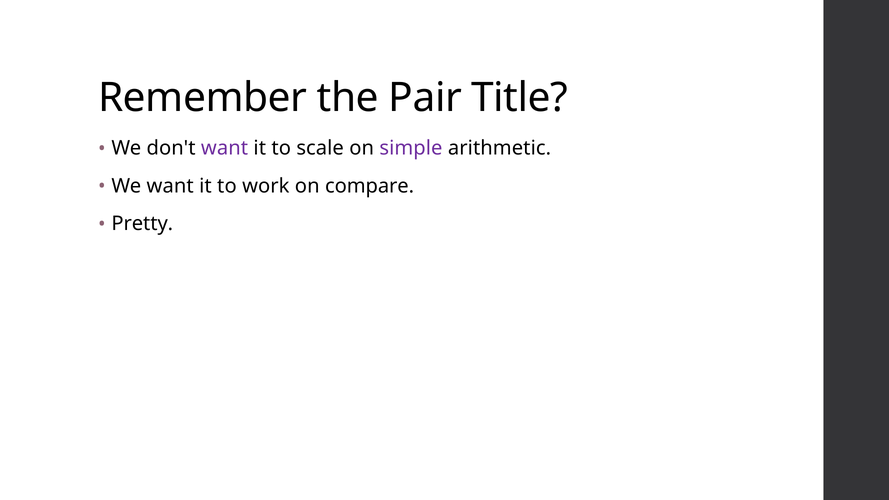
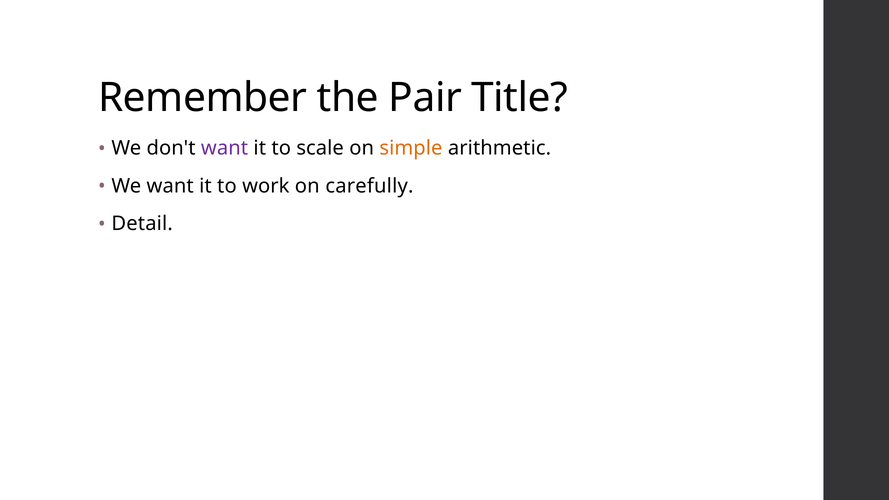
simple colour: purple -> orange
compare: compare -> carefully
Pretty: Pretty -> Detail
